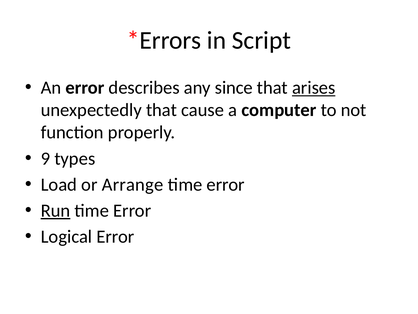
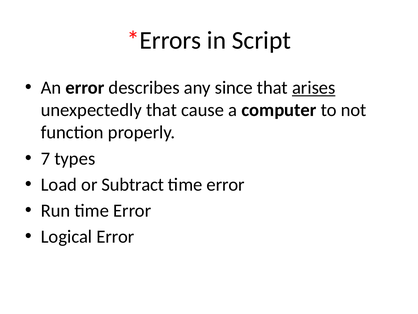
9: 9 -> 7
Arrange: Arrange -> Subtract
Run underline: present -> none
